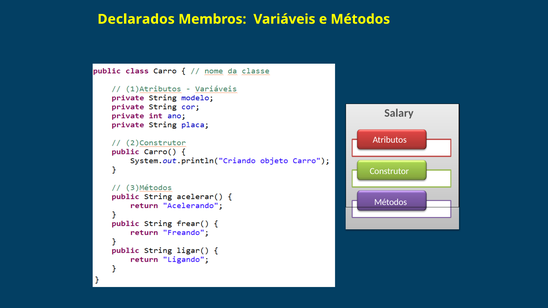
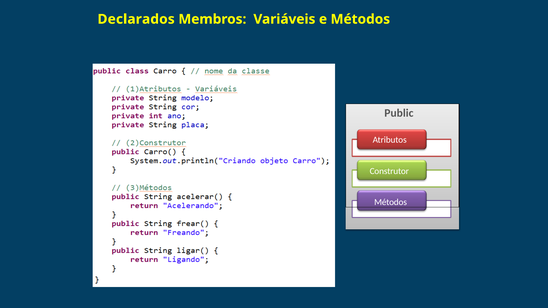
Salary: Salary -> Public
